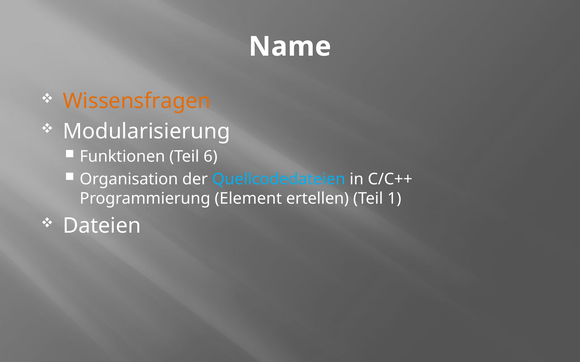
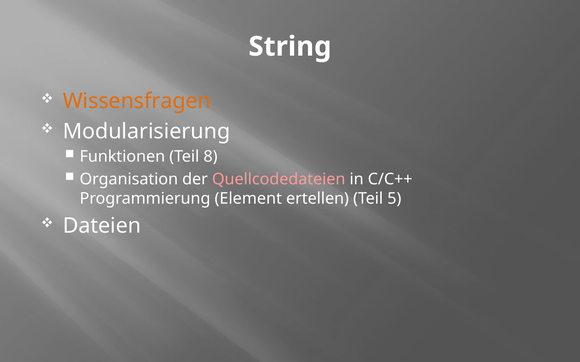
Name: Name -> String
6: 6 -> 8
Quellcodedateien colour: light blue -> pink
1: 1 -> 5
